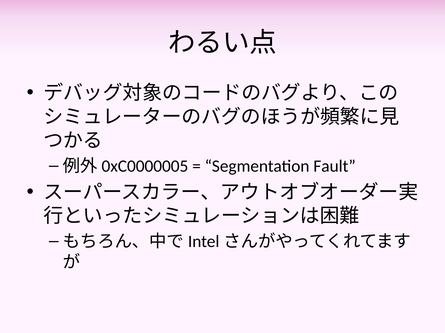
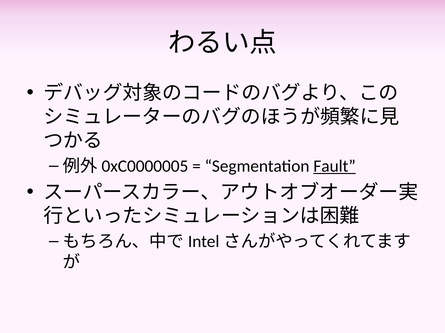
Fault underline: none -> present
